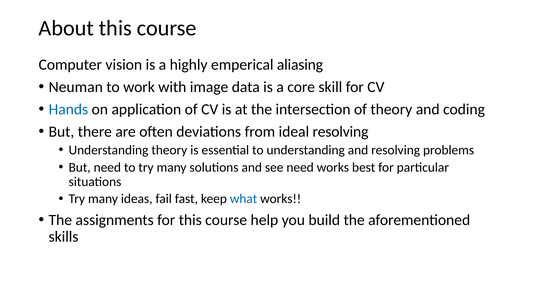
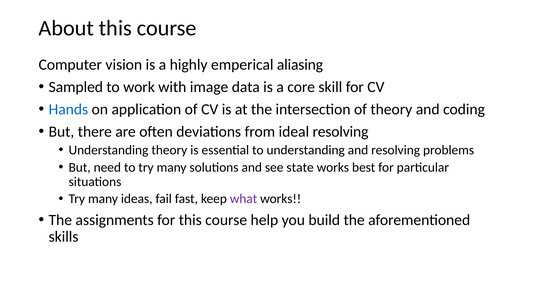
Neuman: Neuman -> Sampled
see need: need -> state
what colour: blue -> purple
